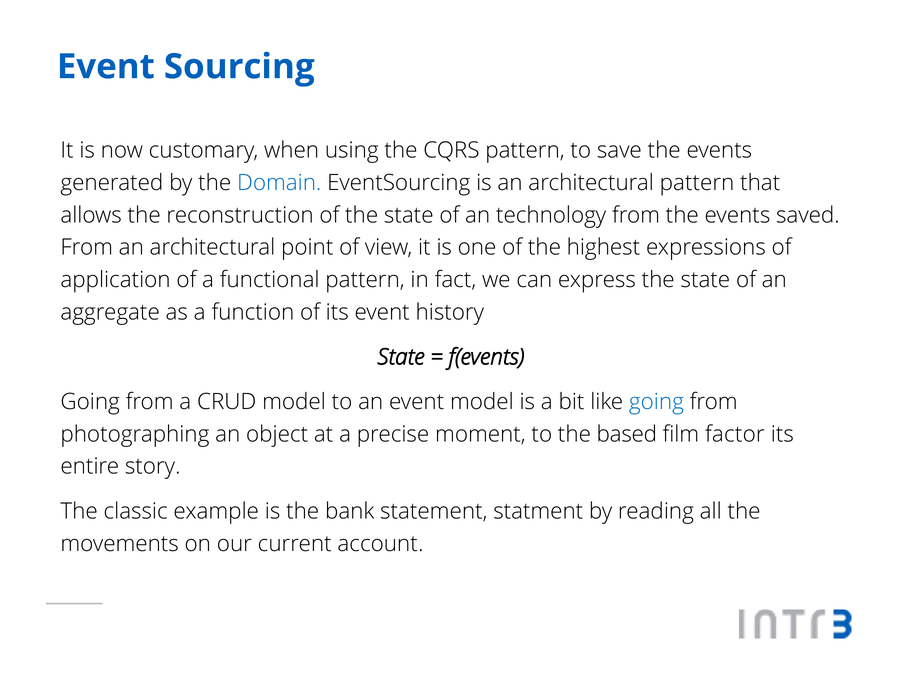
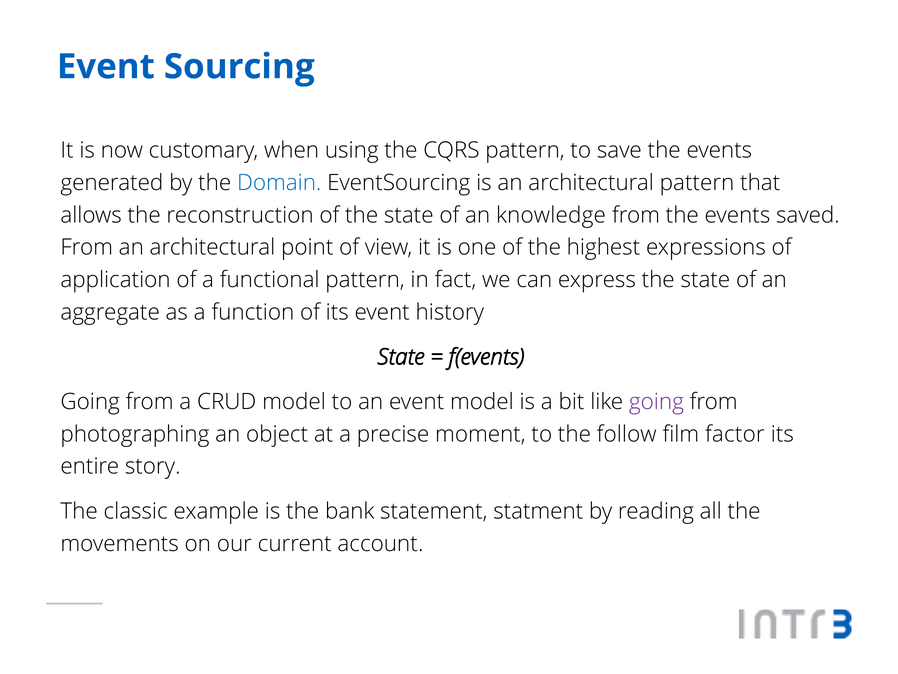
technology: technology -> knowledge
going at (656, 401) colour: blue -> purple
based: based -> follow
